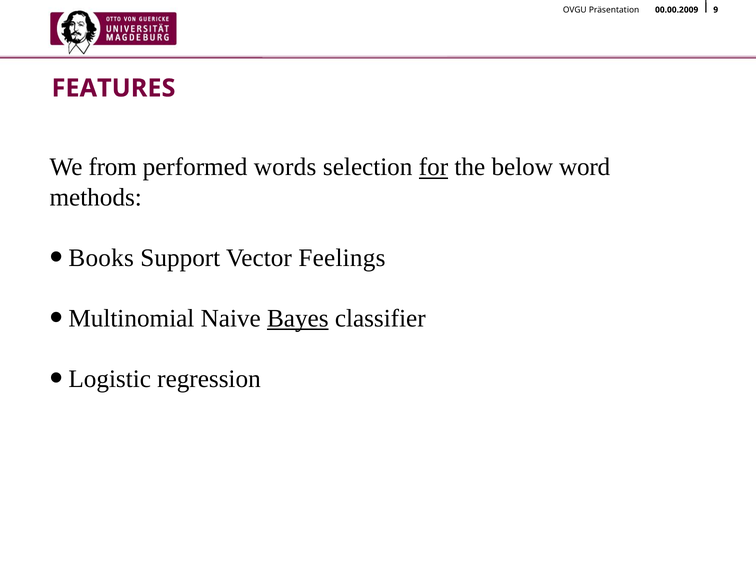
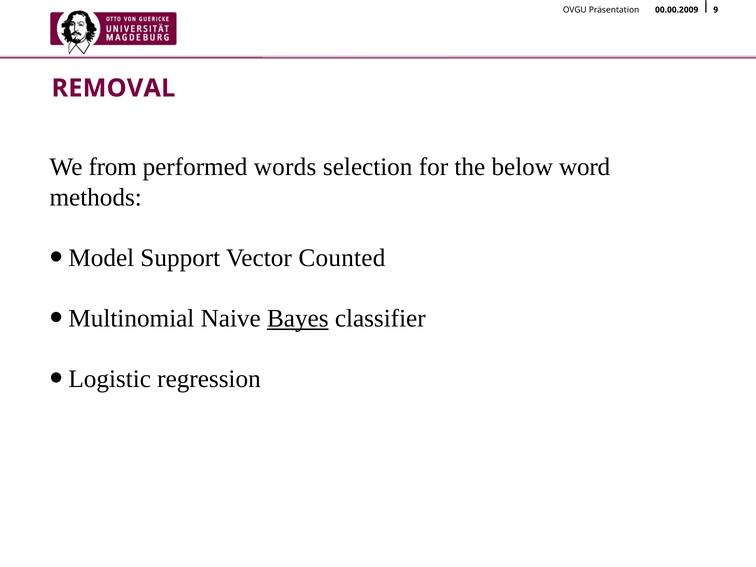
FEATURES: FEATURES -> REMOVAL
for underline: present -> none
Books: Books -> Model
Feelings: Feelings -> Counted
